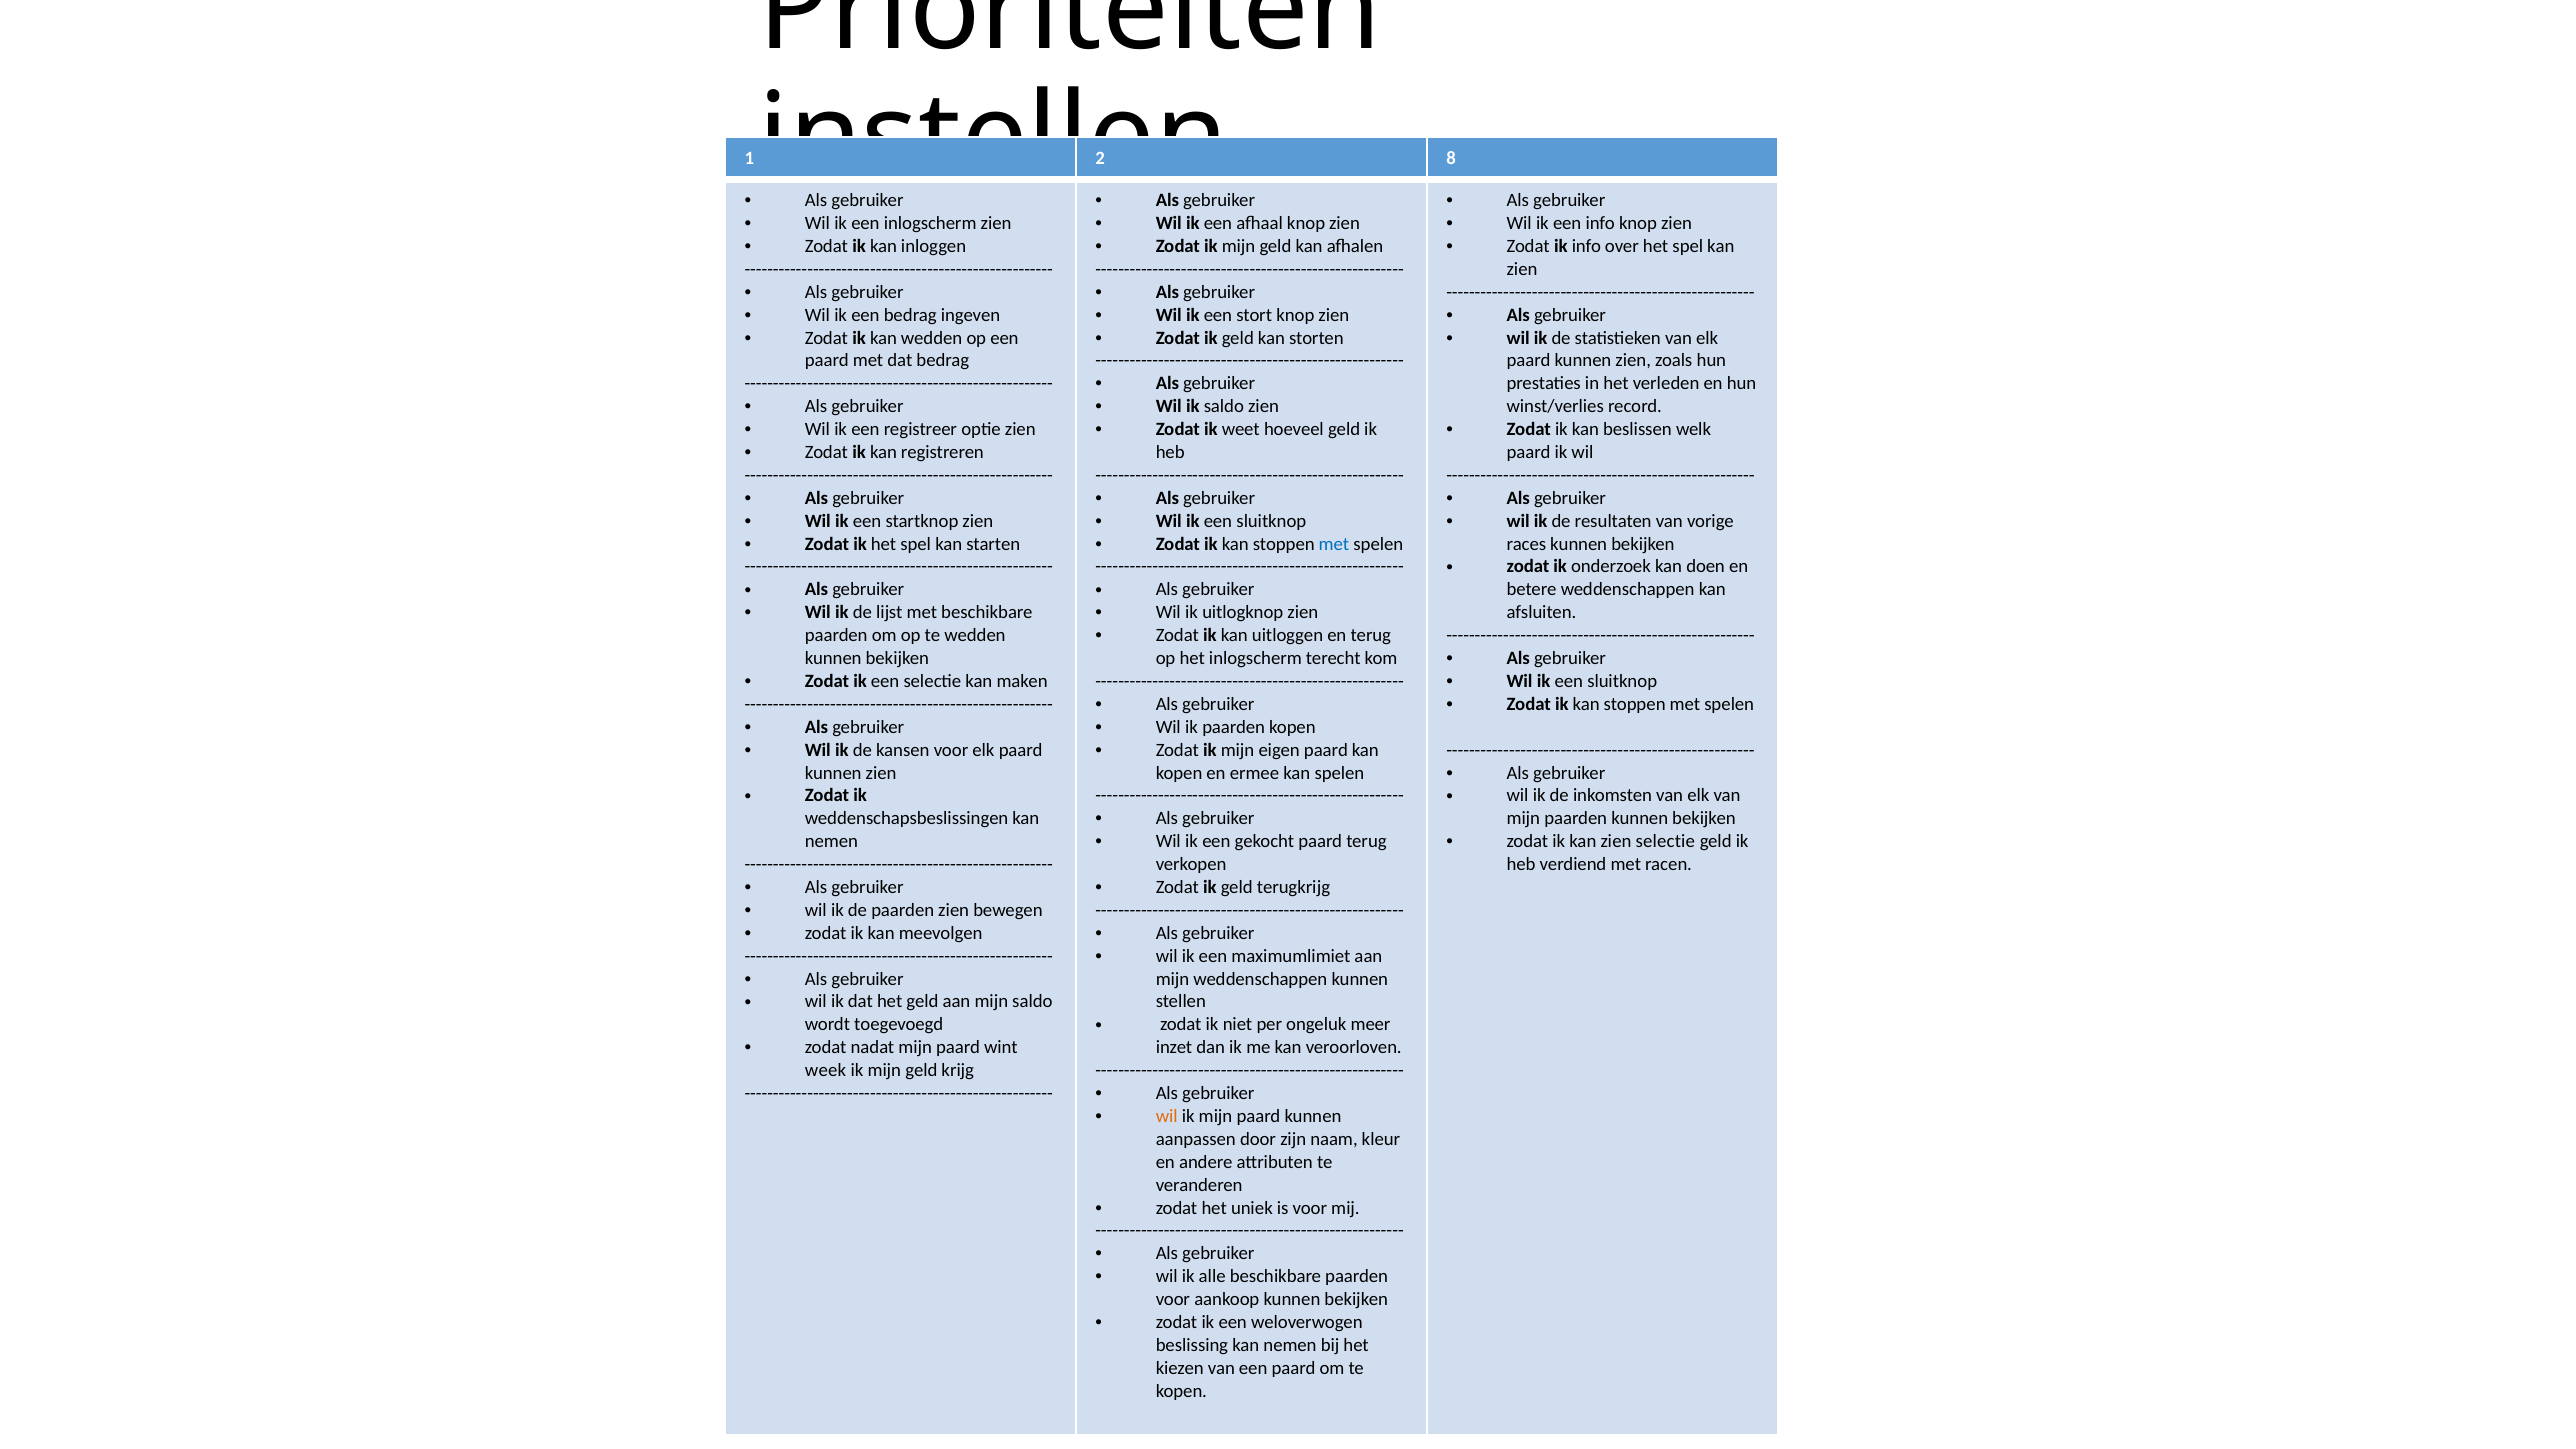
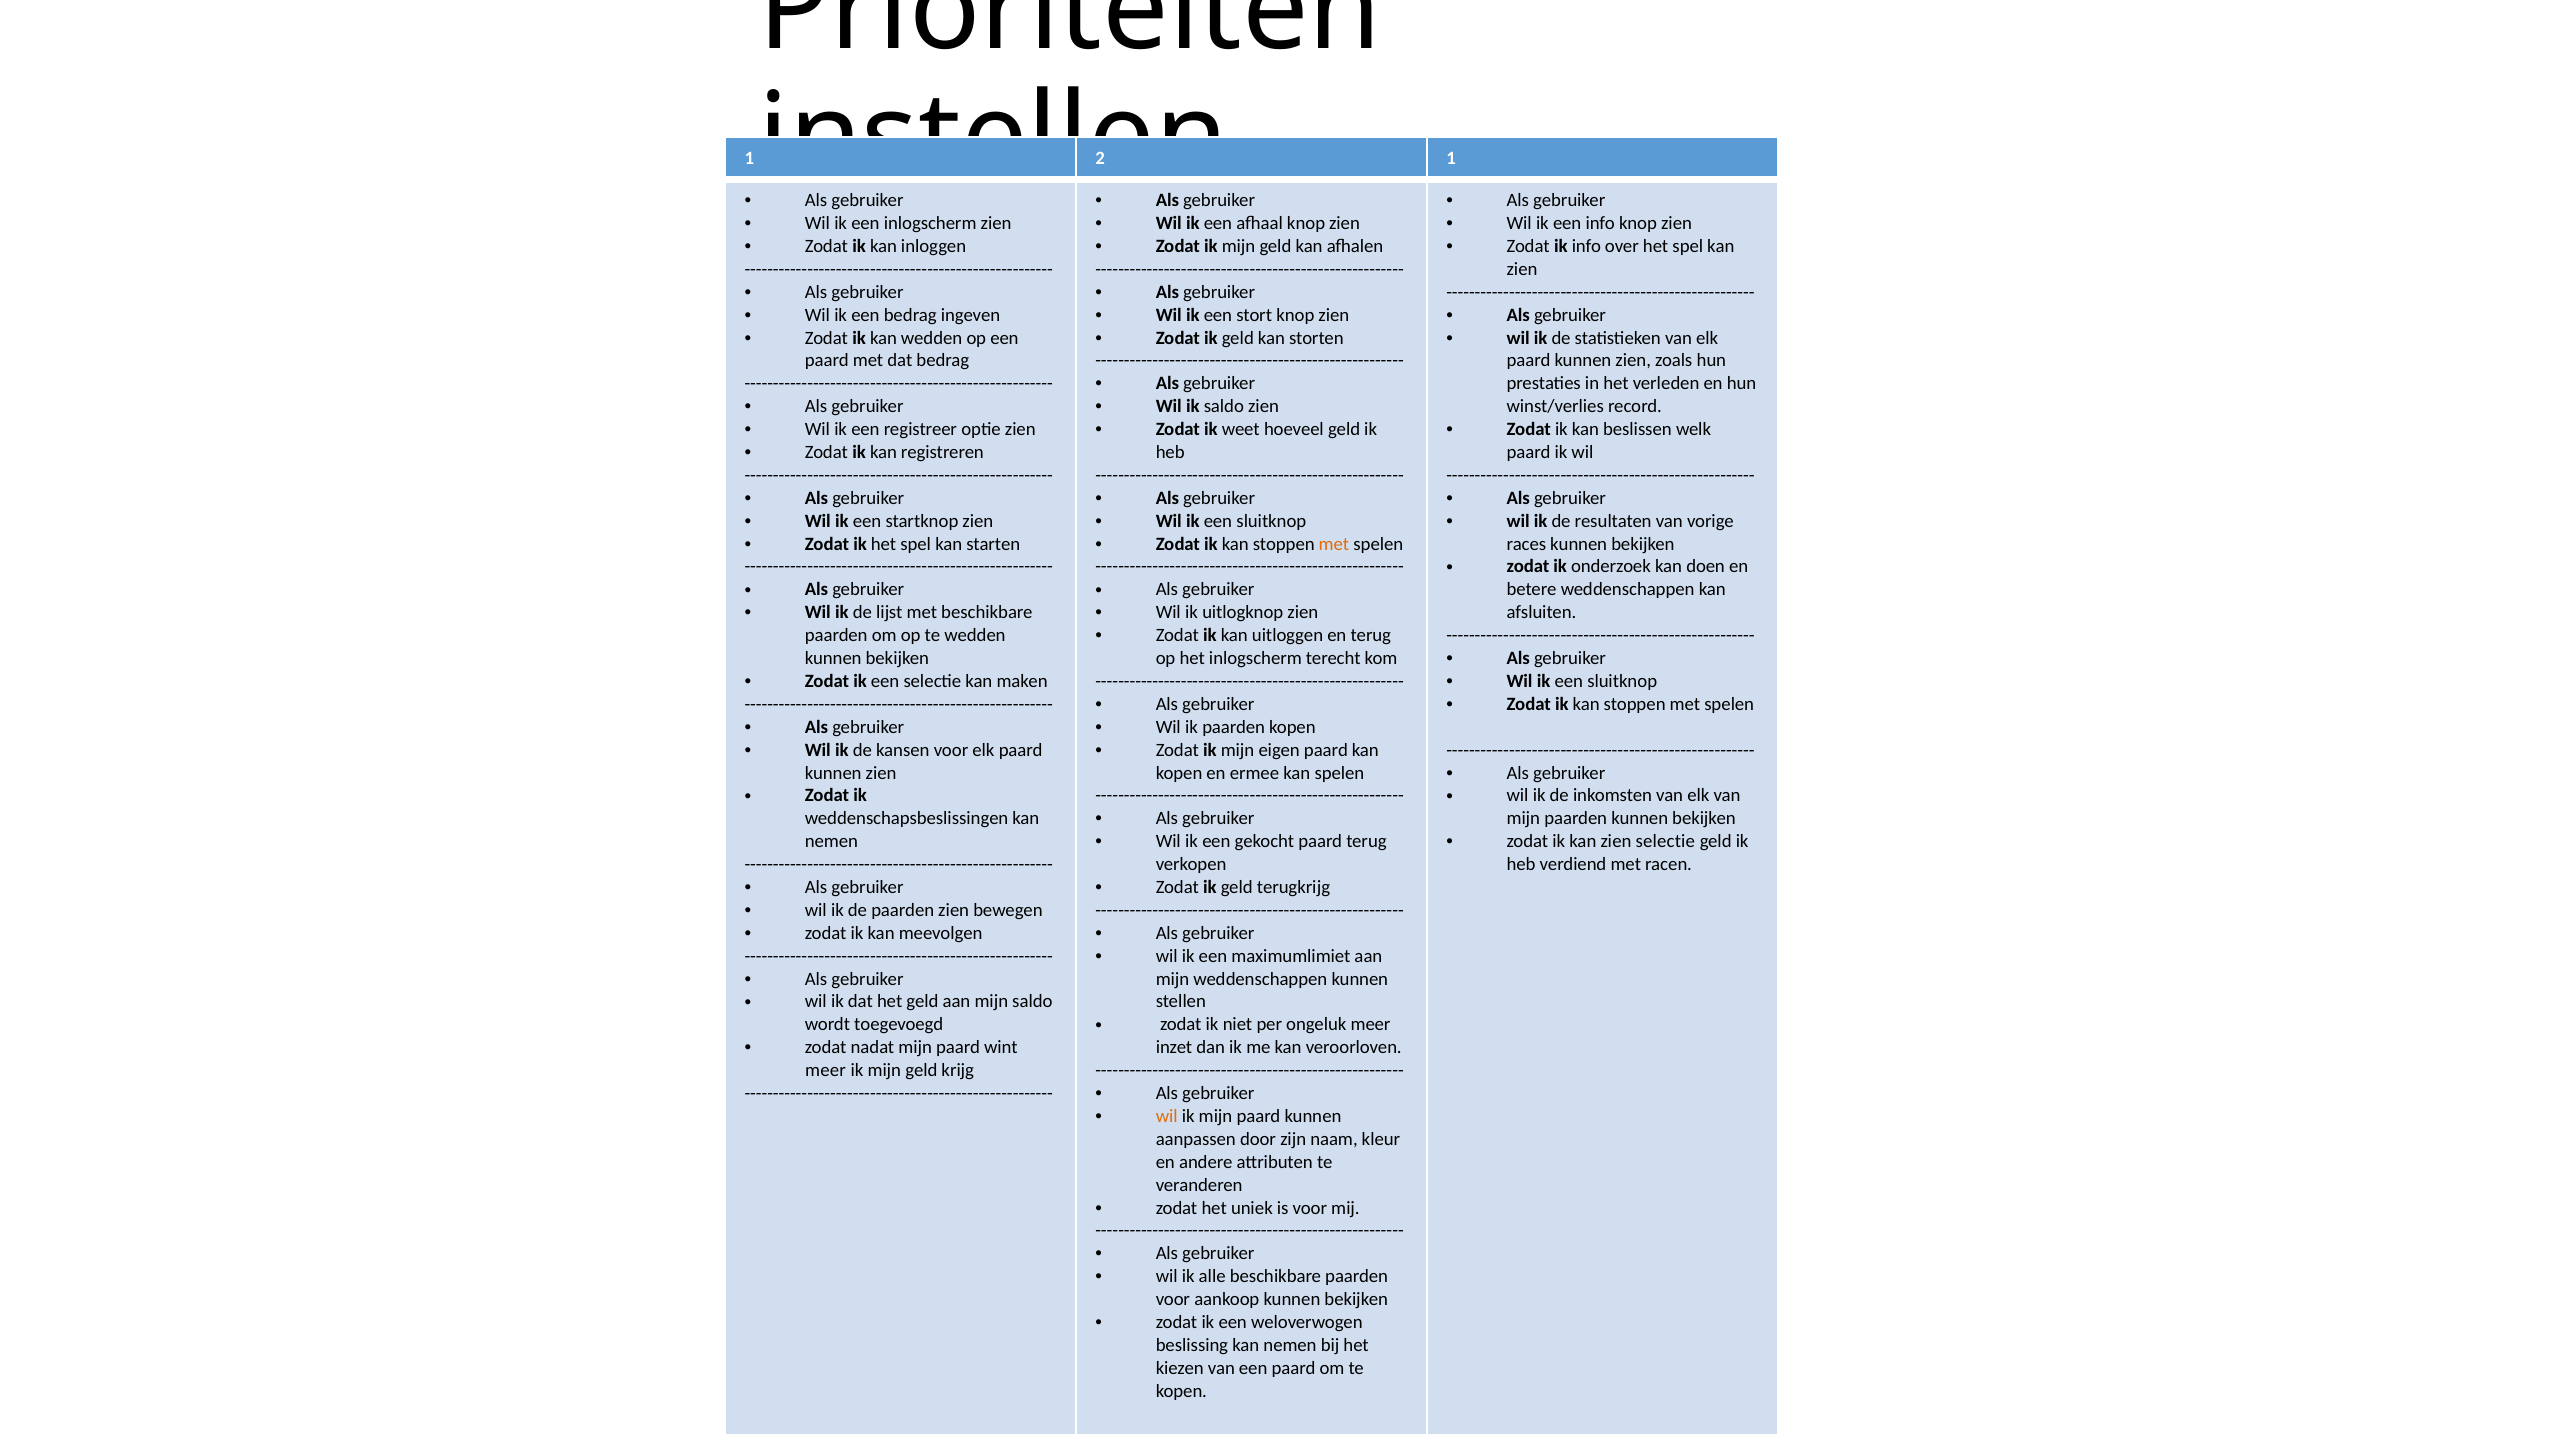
8 at (1451, 158): 8 -> 1
met at (1334, 544) colour: blue -> orange
week at (826, 1070): week -> meer
